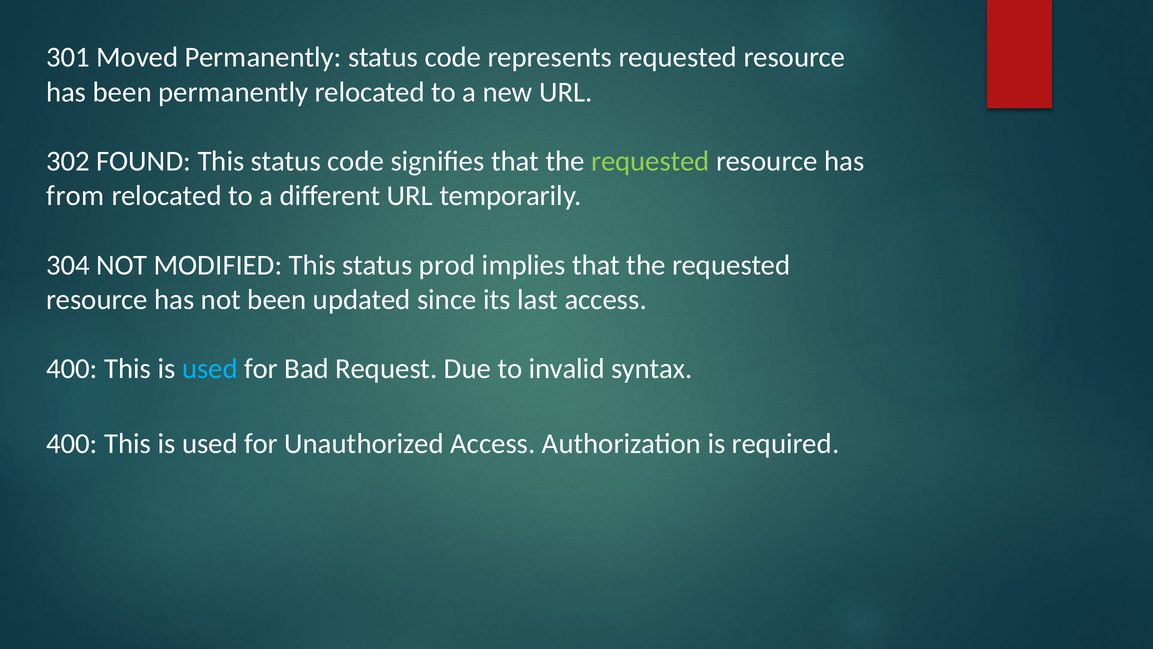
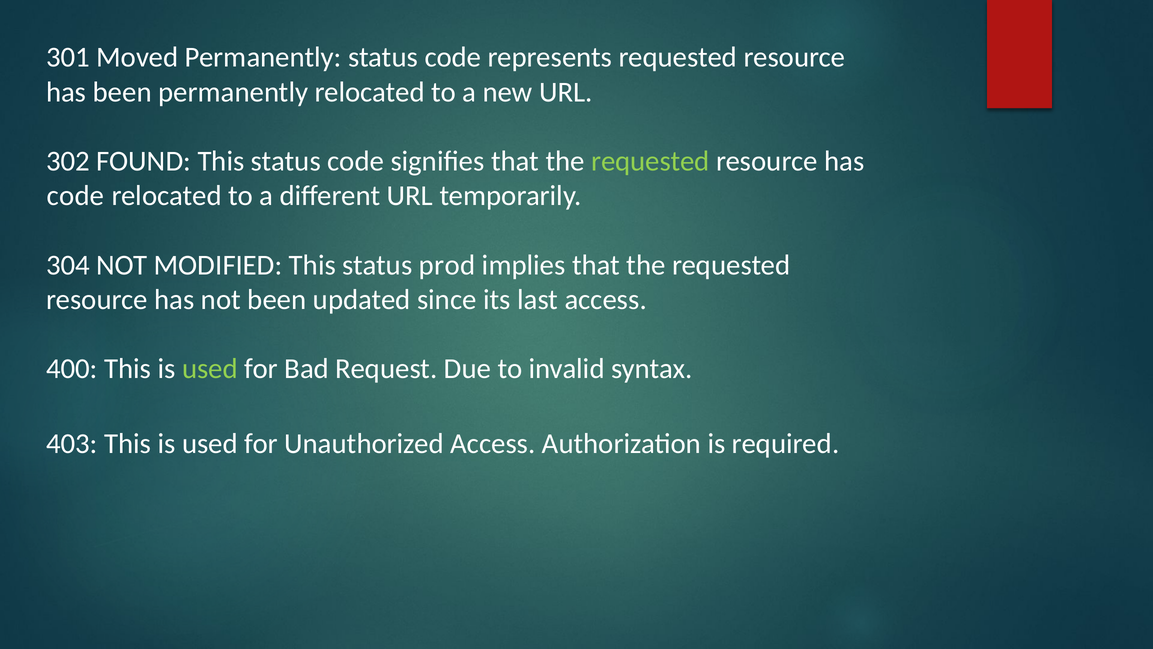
from at (75, 196): from -> code
used at (210, 369) colour: light blue -> light green
400 at (72, 444): 400 -> 403
